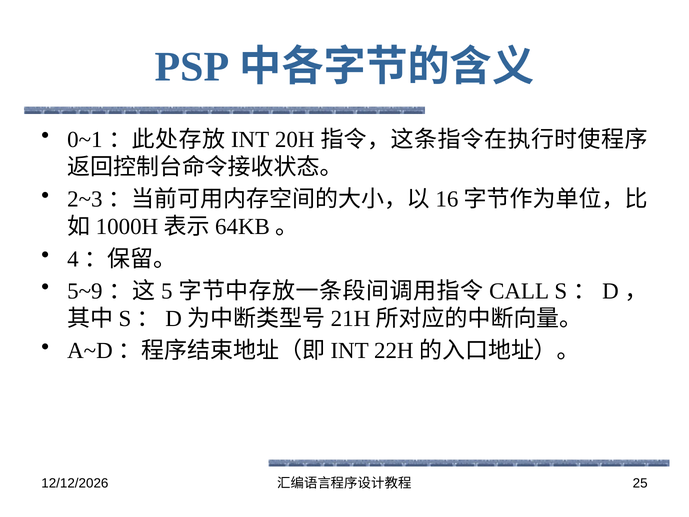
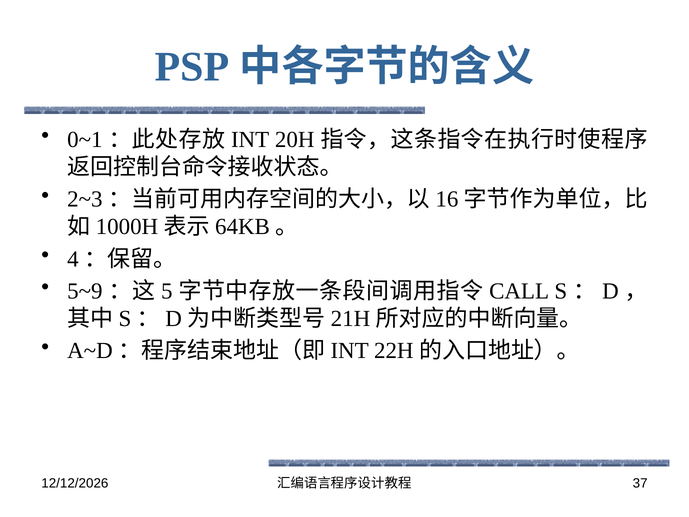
25: 25 -> 37
